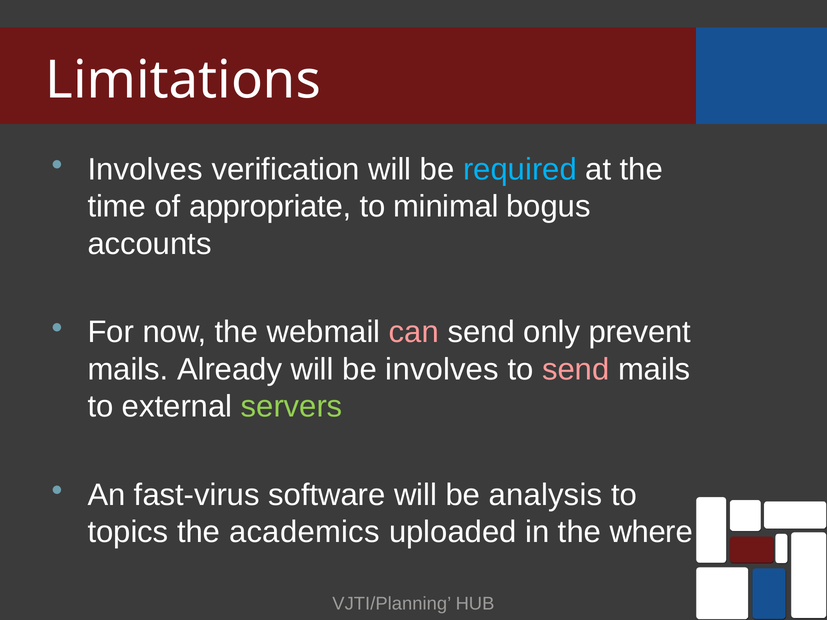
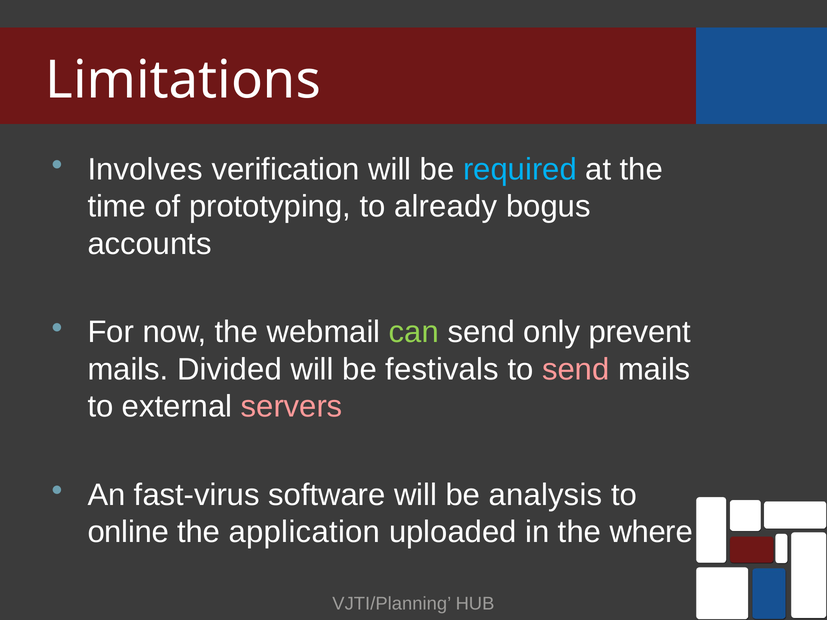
appropriate: appropriate -> prototyping
minimal: minimal -> already
can colour: pink -> light green
Already: Already -> Divided
be involves: involves -> festivals
servers colour: light green -> pink
topics: topics -> online
academics: academics -> application
